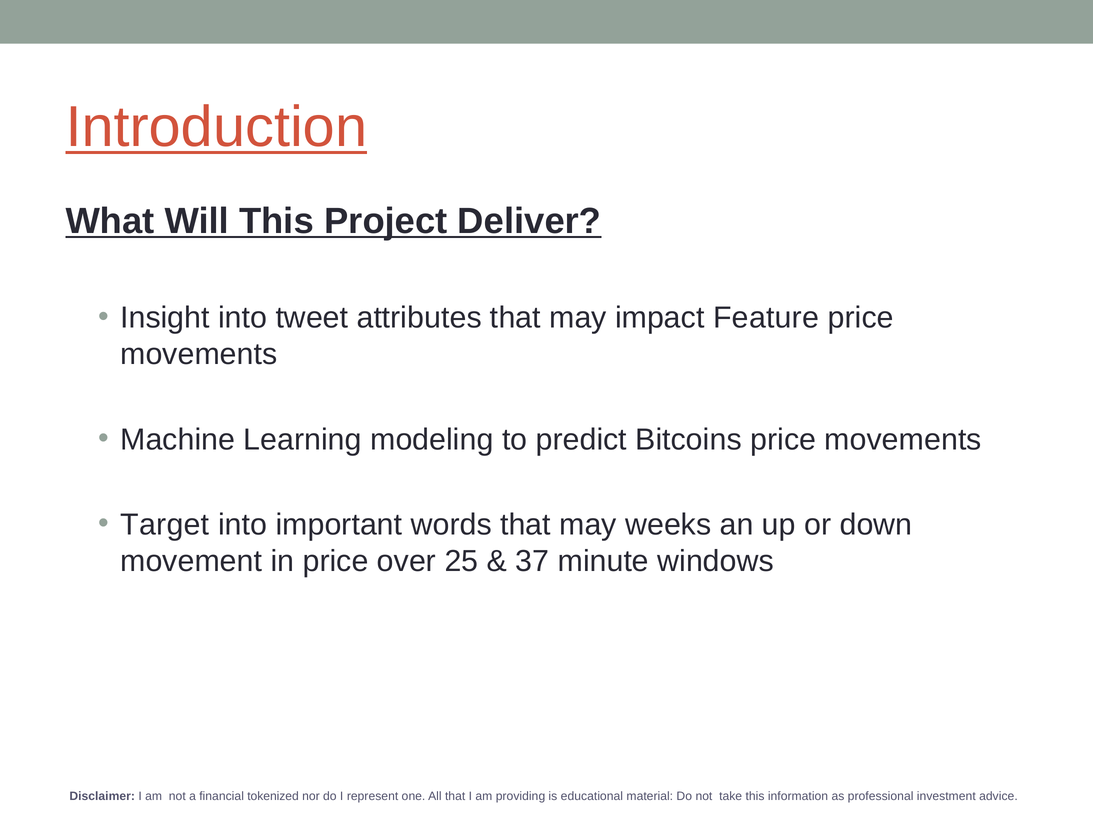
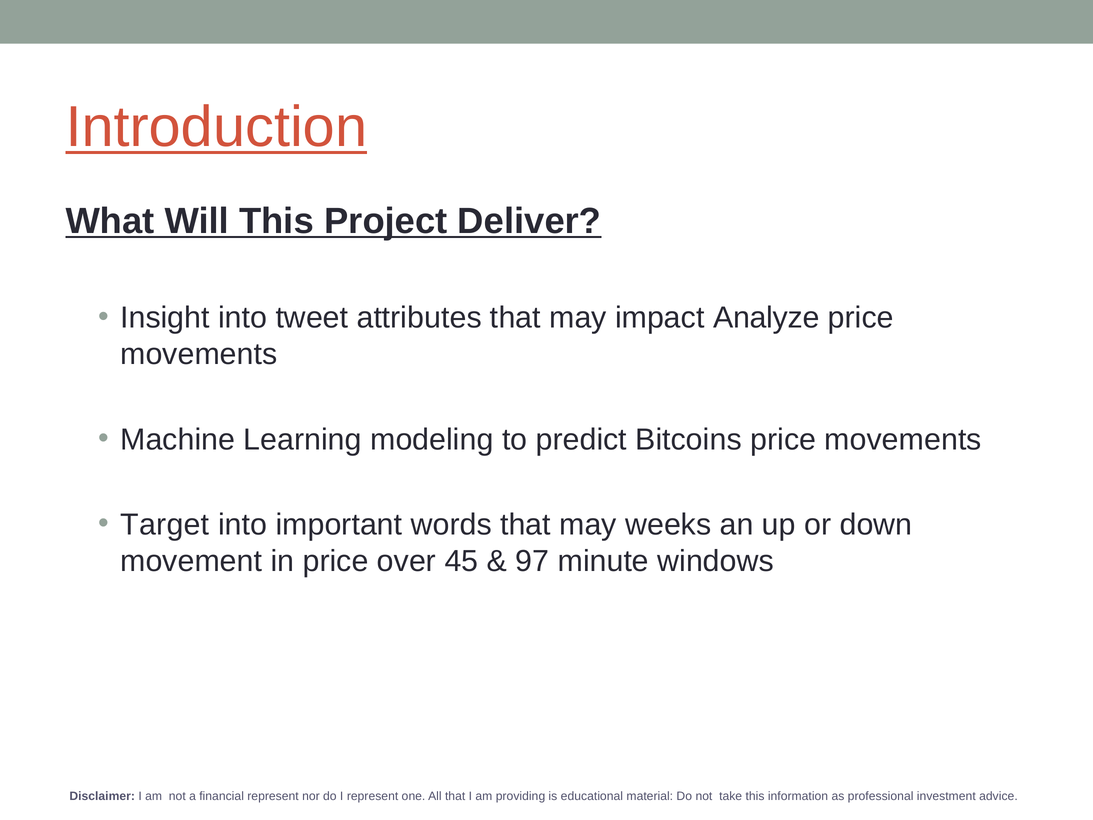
Feature: Feature -> Analyze
25: 25 -> 45
37: 37 -> 97
financial tokenized: tokenized -> represent
